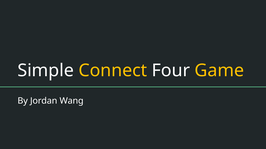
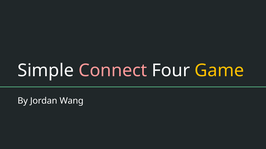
Connect colour: yellow -> pink
